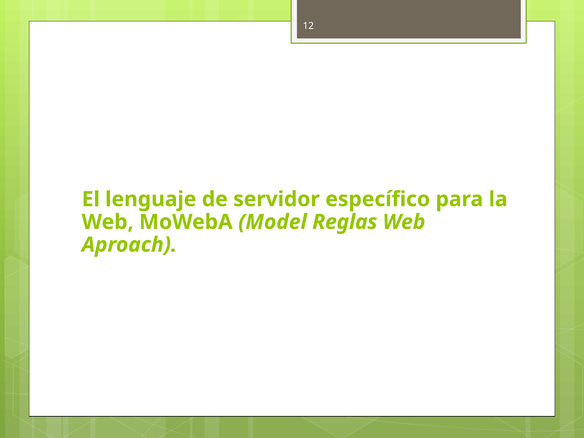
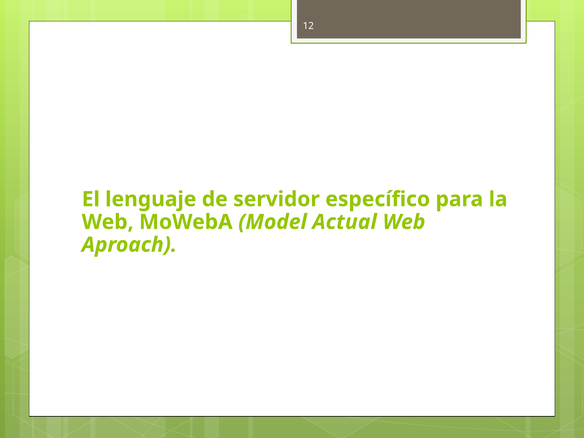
Reglas: Reglas -> Actual
